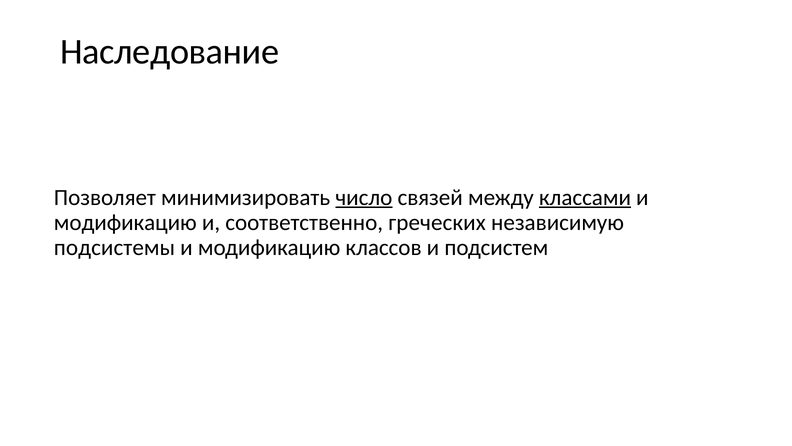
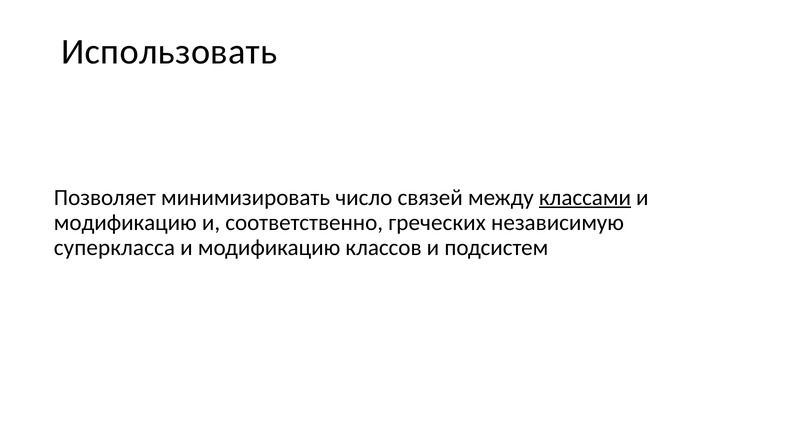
Наследование: Наследование -> Использовать
число underline: present -> none
подсистемы: подсистемы -> суперкласса
